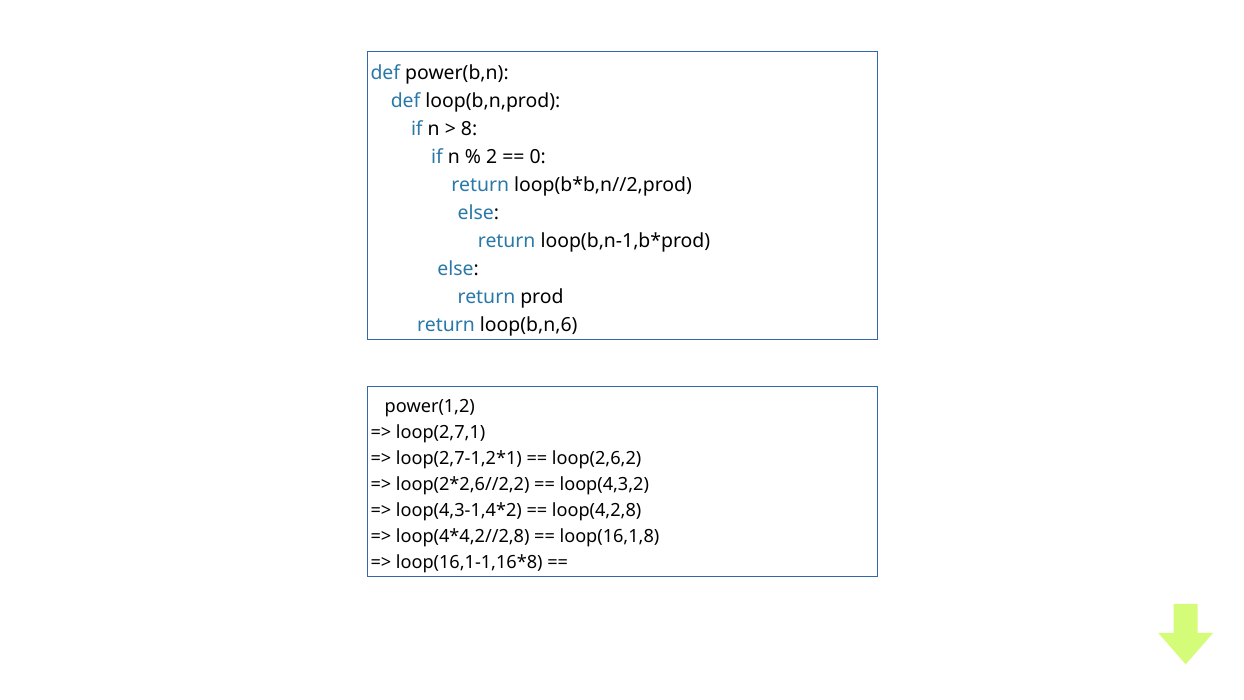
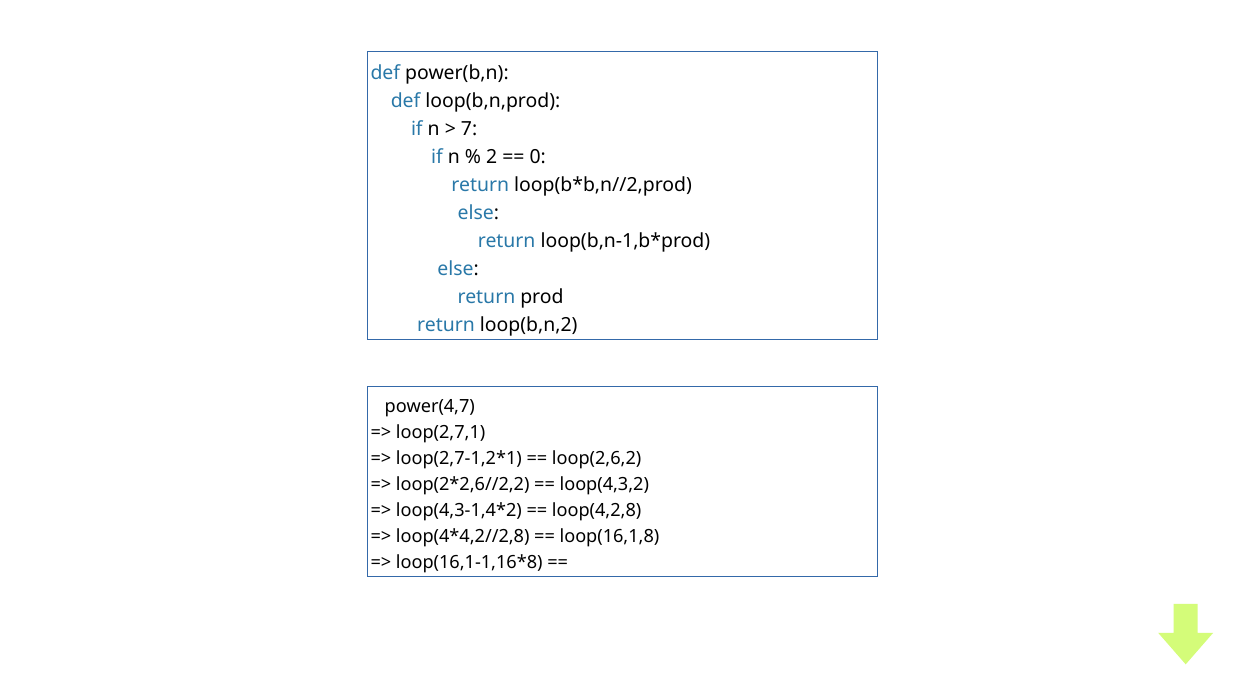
8: 8 -> 7
loop(b,n,6: loop(b,n,6 -> loop(b,n,2
power(1,2: power(1,2 -> power(4,7
